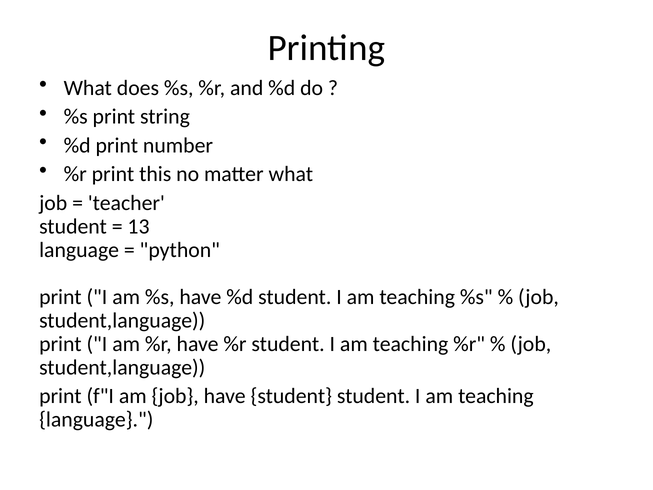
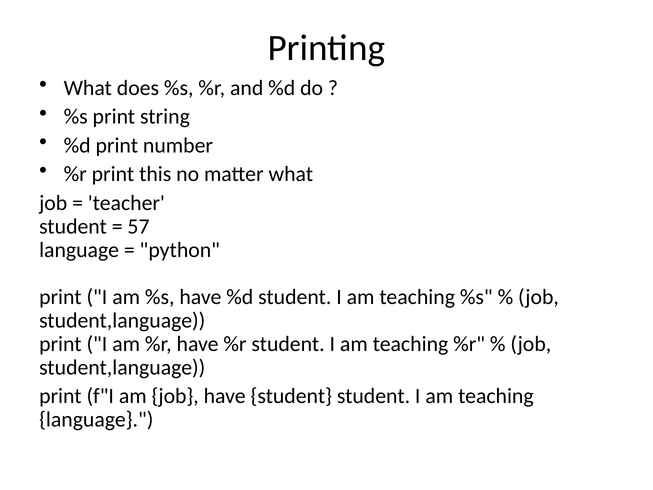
13: 13 -> 57
